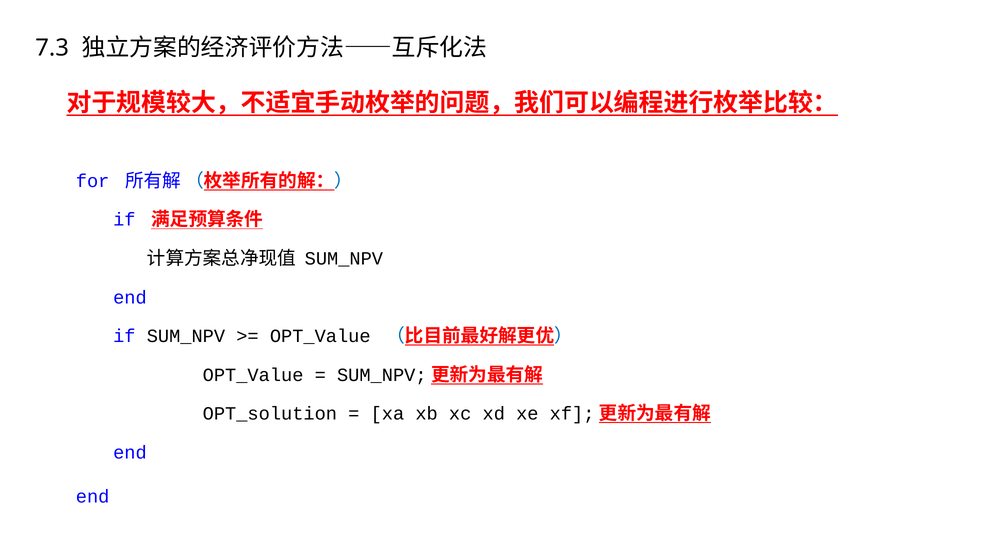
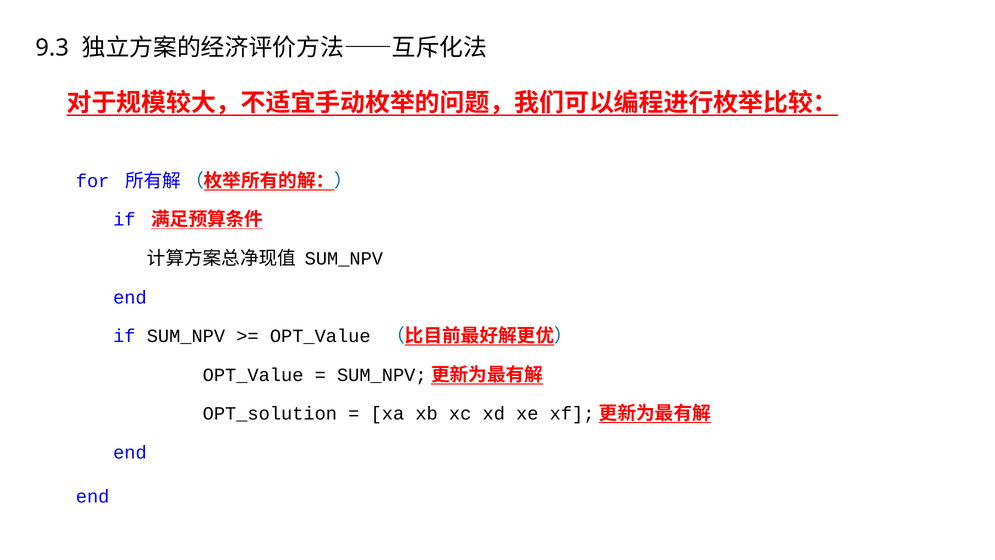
7.3: 7.3 -> 9.3
